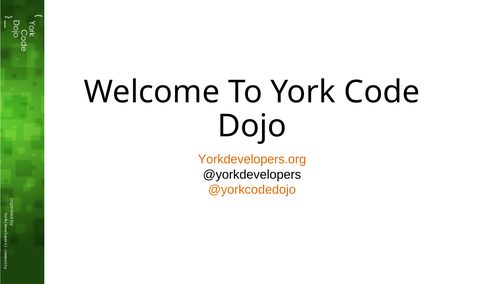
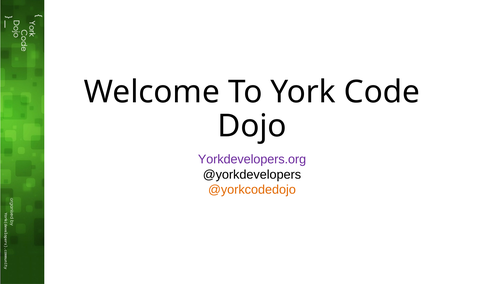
Yorkdevelopers.org colour: orange -> purple
